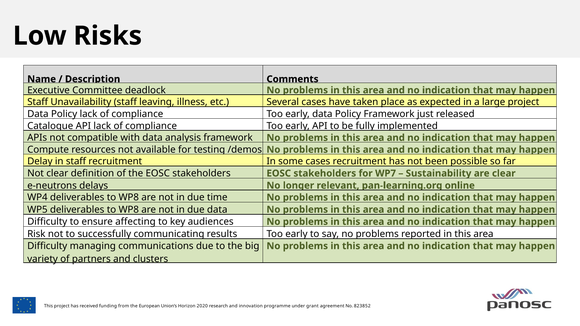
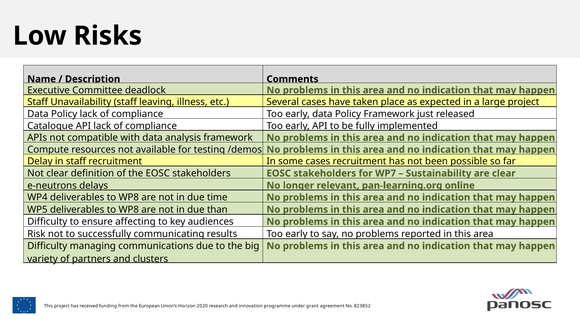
due data: data -> than
